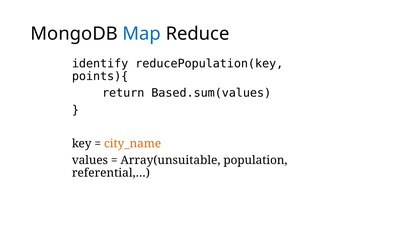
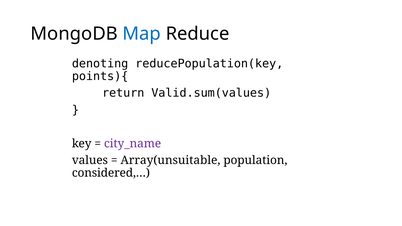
identify: identify -> denoting
Based.sum(values: Based.sum(values -> Valid.sum(values
city_name colour: orange -> purple
referential,…: referential,… -> considered,…
